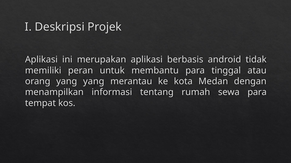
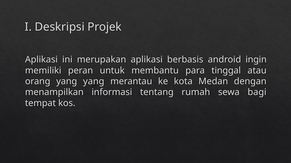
tidak: tidak -> ingin
sewa para: para -> bagi
